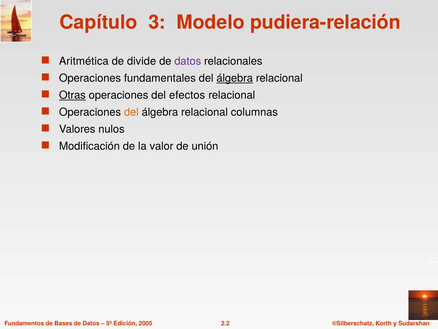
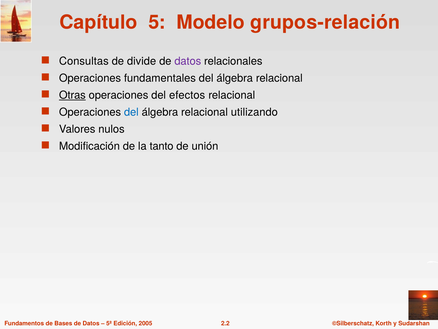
3: 3 -> 5
pudiera-relación: pudiera-relación -> grupos-relación
Aritmética: Aritmética -> Consultas
álgebra at (235, 78) underline: present -> none
del at (131, 112) colour: orange -> blue
columnas: columnas -> utilizando
valor: valor -> tanto
